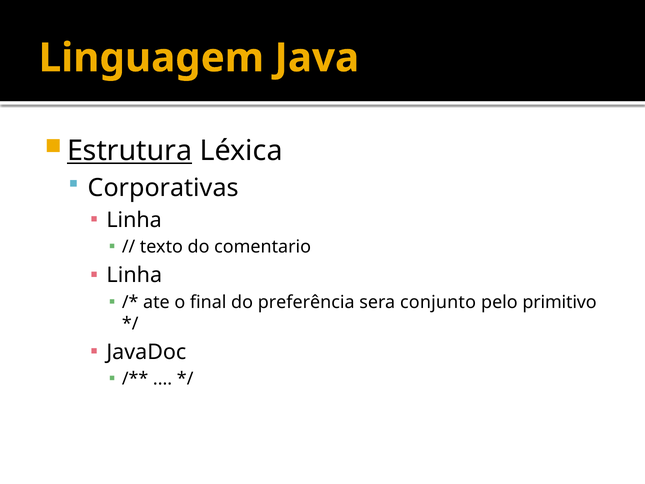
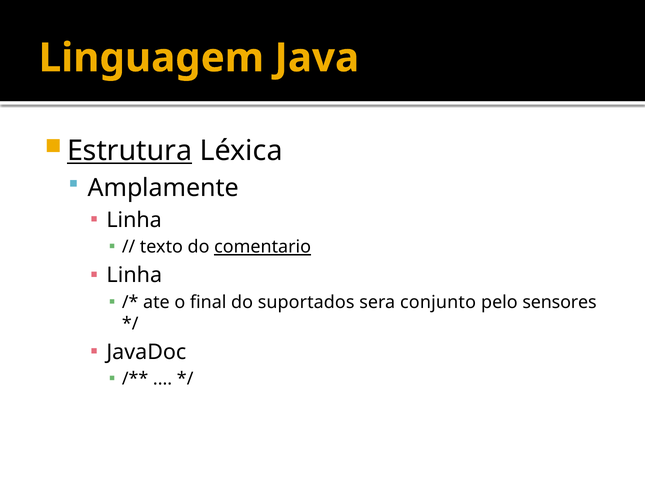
Corporativas: Corporativas -> Amplamente
comentario underline: none -> present
preferência: preferência -> suportados
primitivo: primitivo -> sensores
